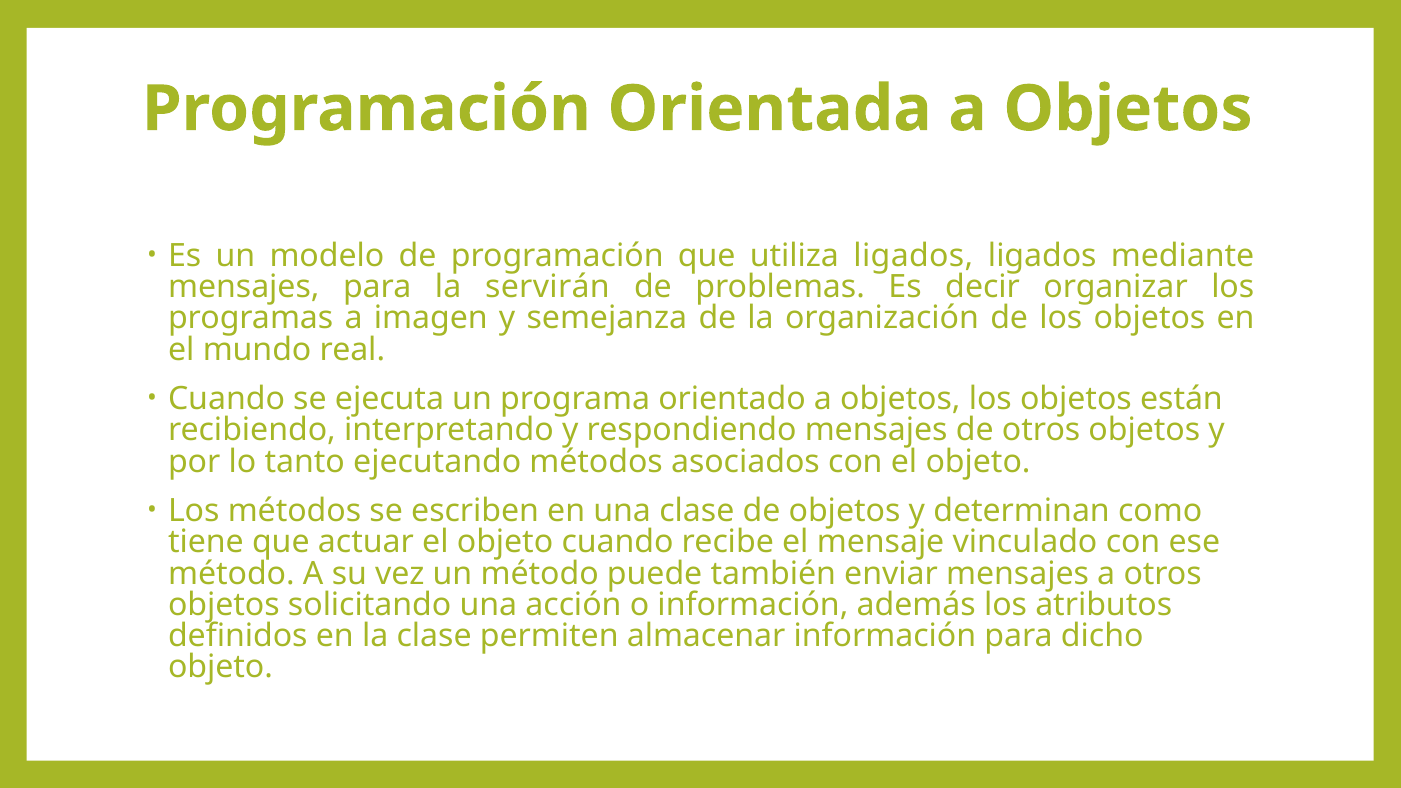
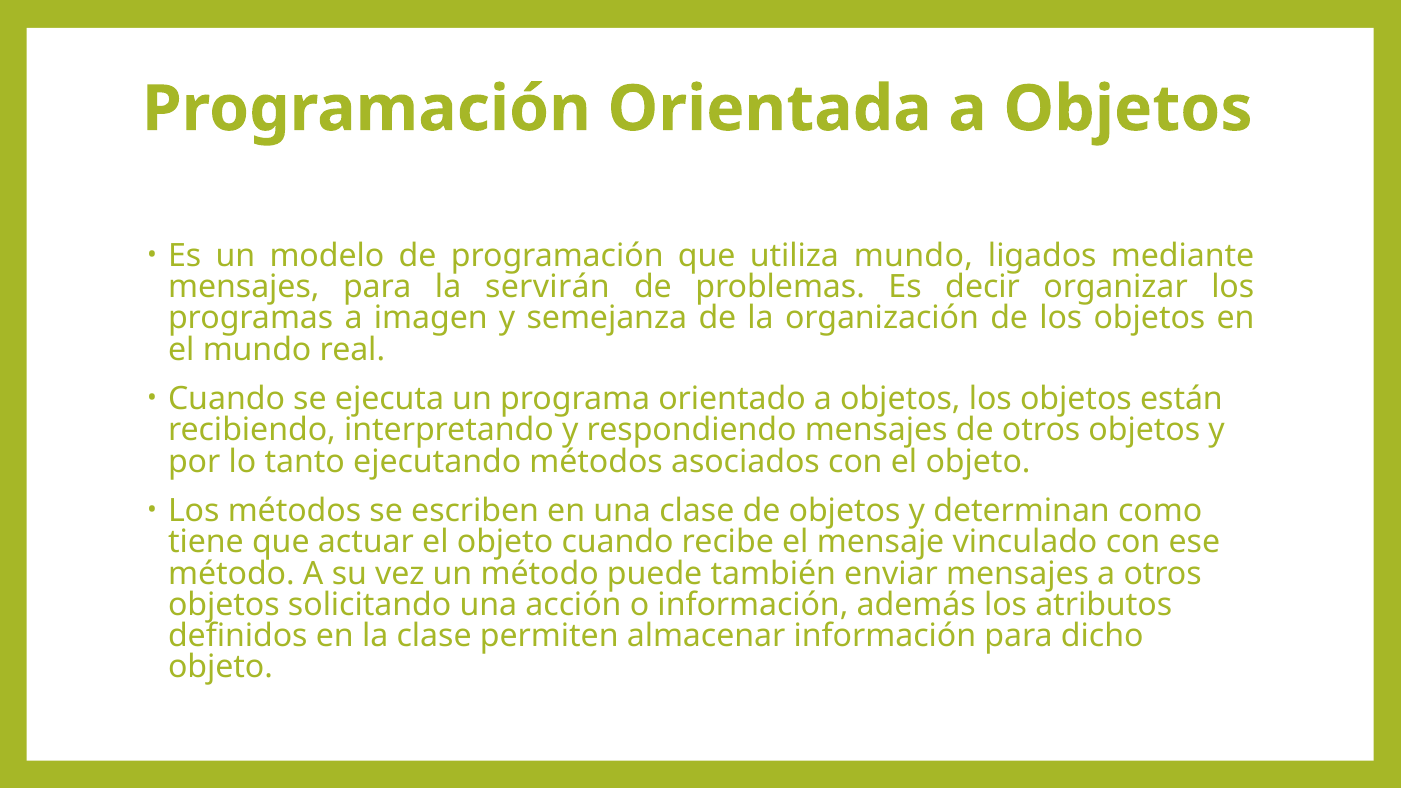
utiliza ligados: ligados -> mundo
